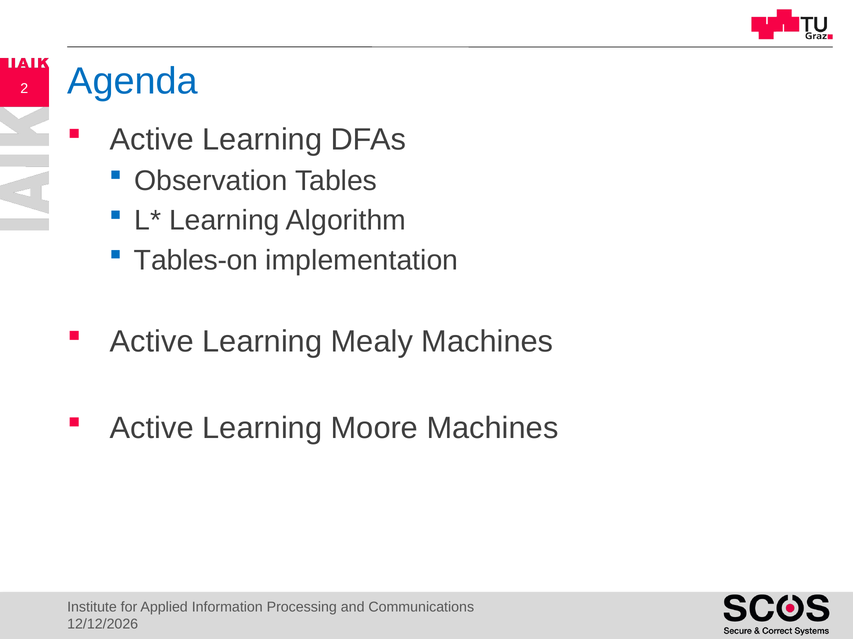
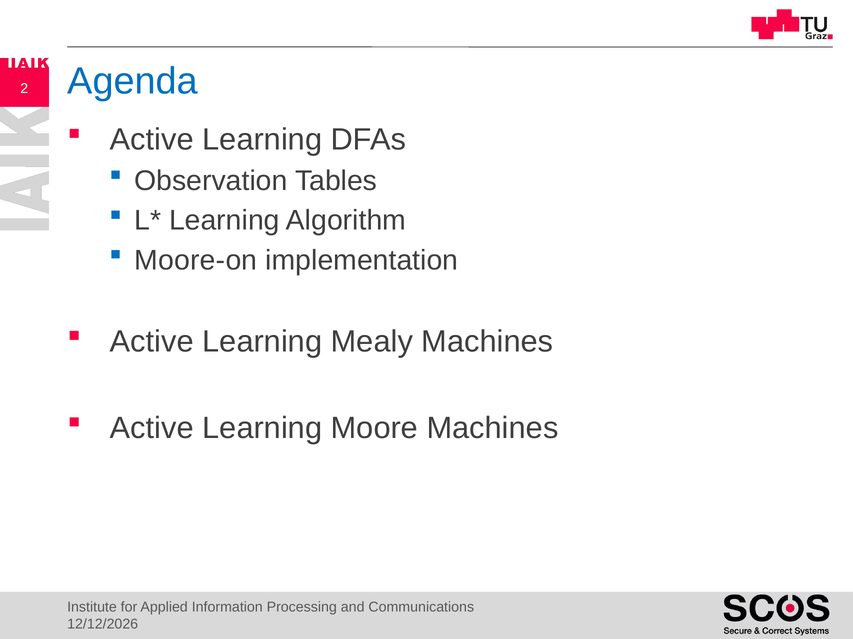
Tables-on: Tables-on -> Moore-on
